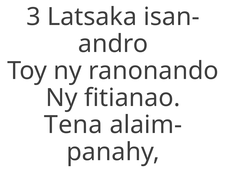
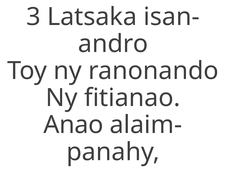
Tena: Tena -> Anao
